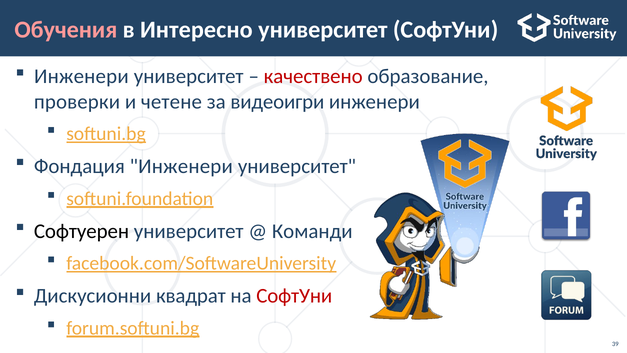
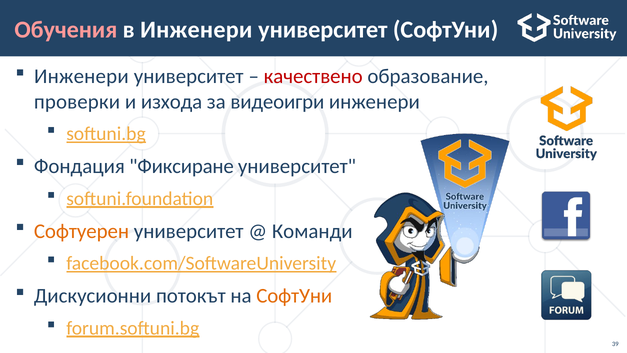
в Интересно: Интересно -> Инженери
четене: четене -> изхода
Фондация Инженери: Инженери -> Фиксиране
Софтуерен colour: black -> orange
квадрат: квадрат -> потокът
СофтУни at (294, 296) colour: red -> orange
